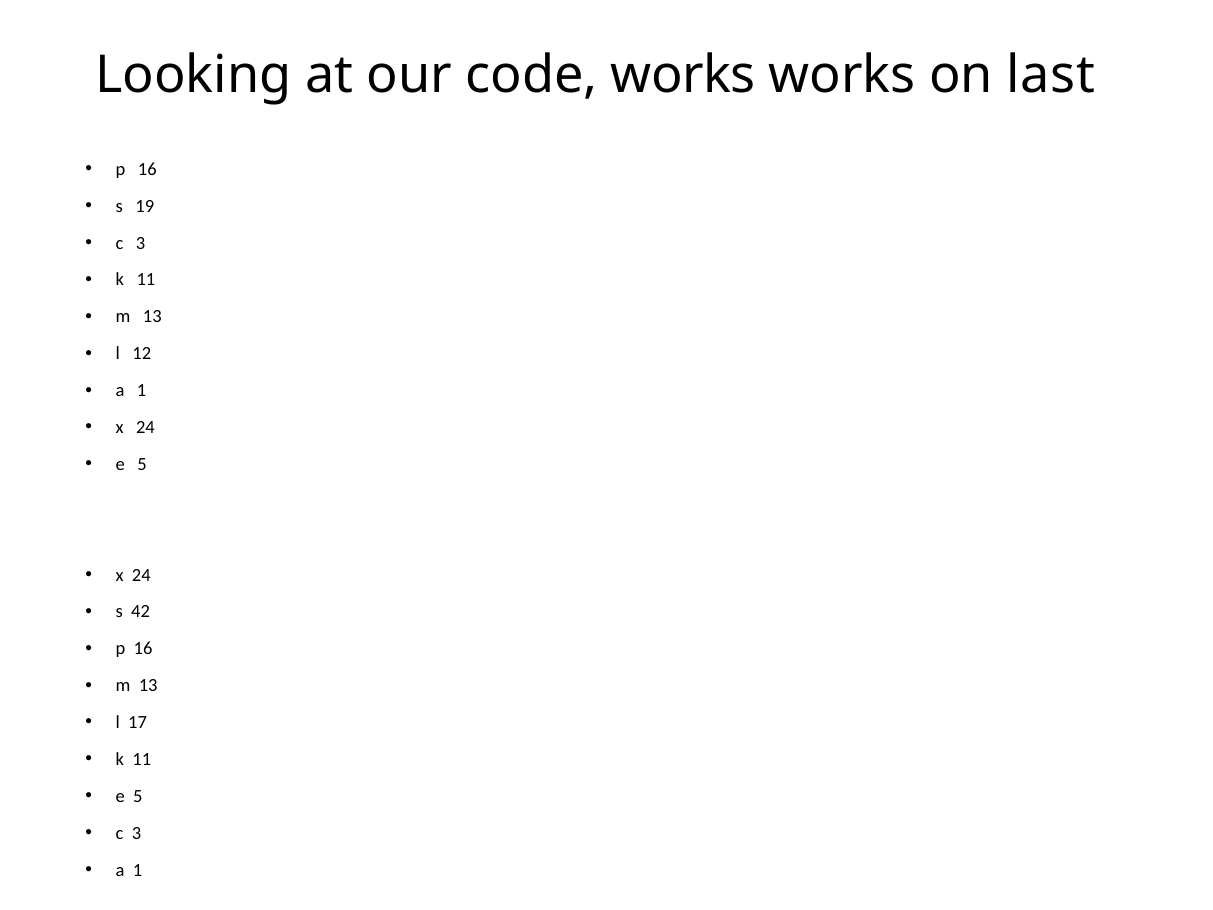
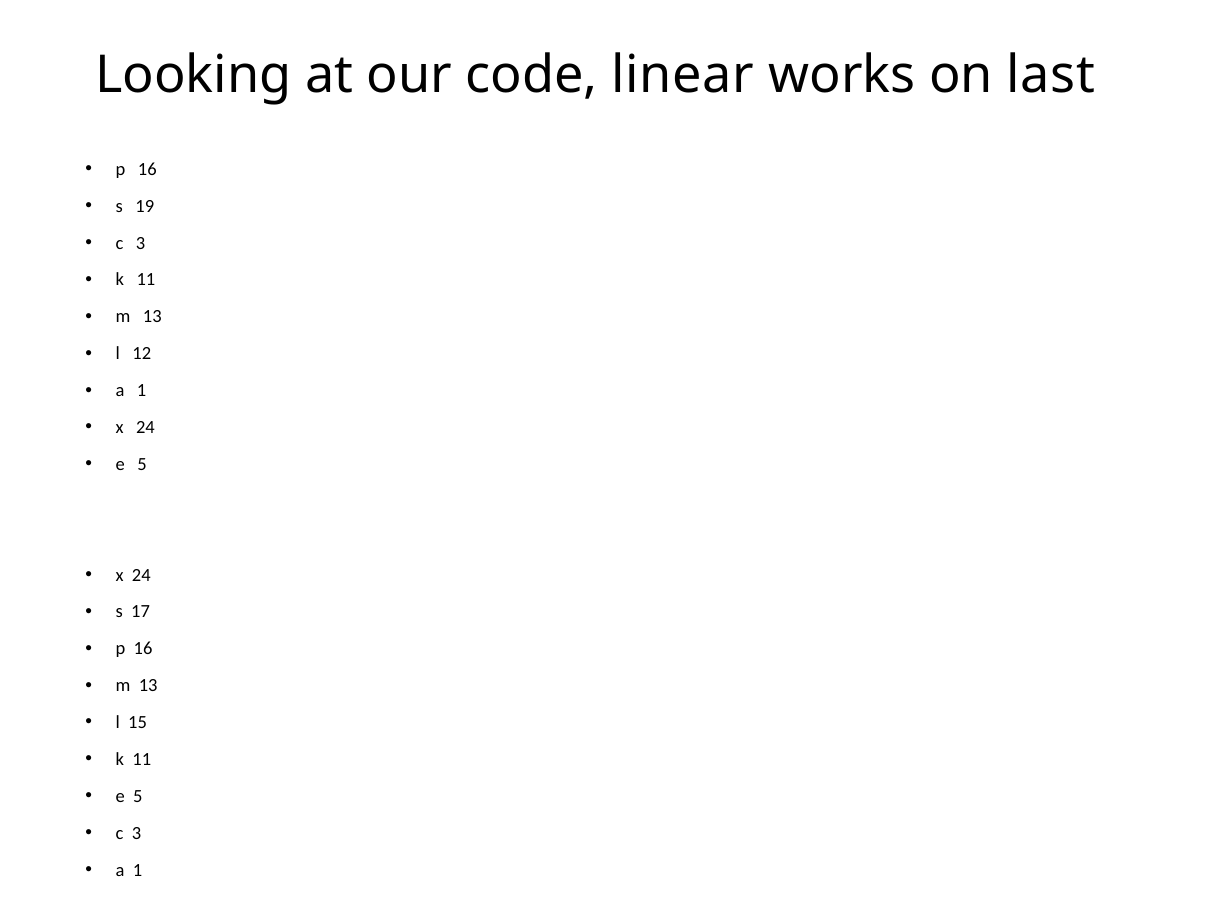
code works: works -> linear
42: 42 -> 17
17: 17 -> 15
